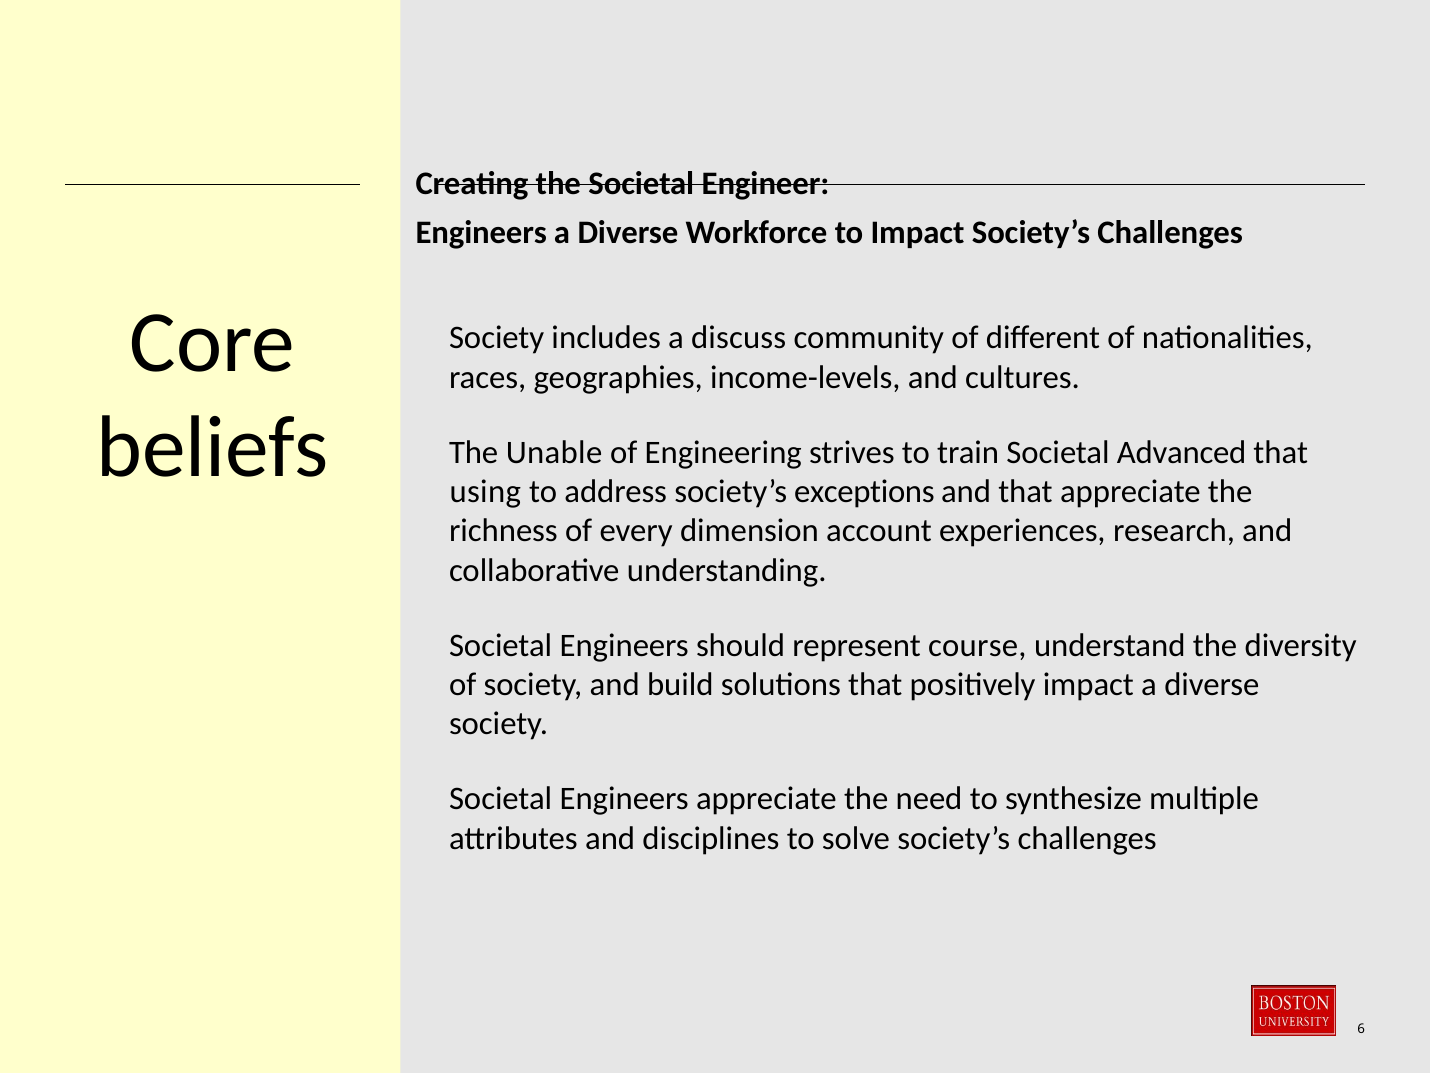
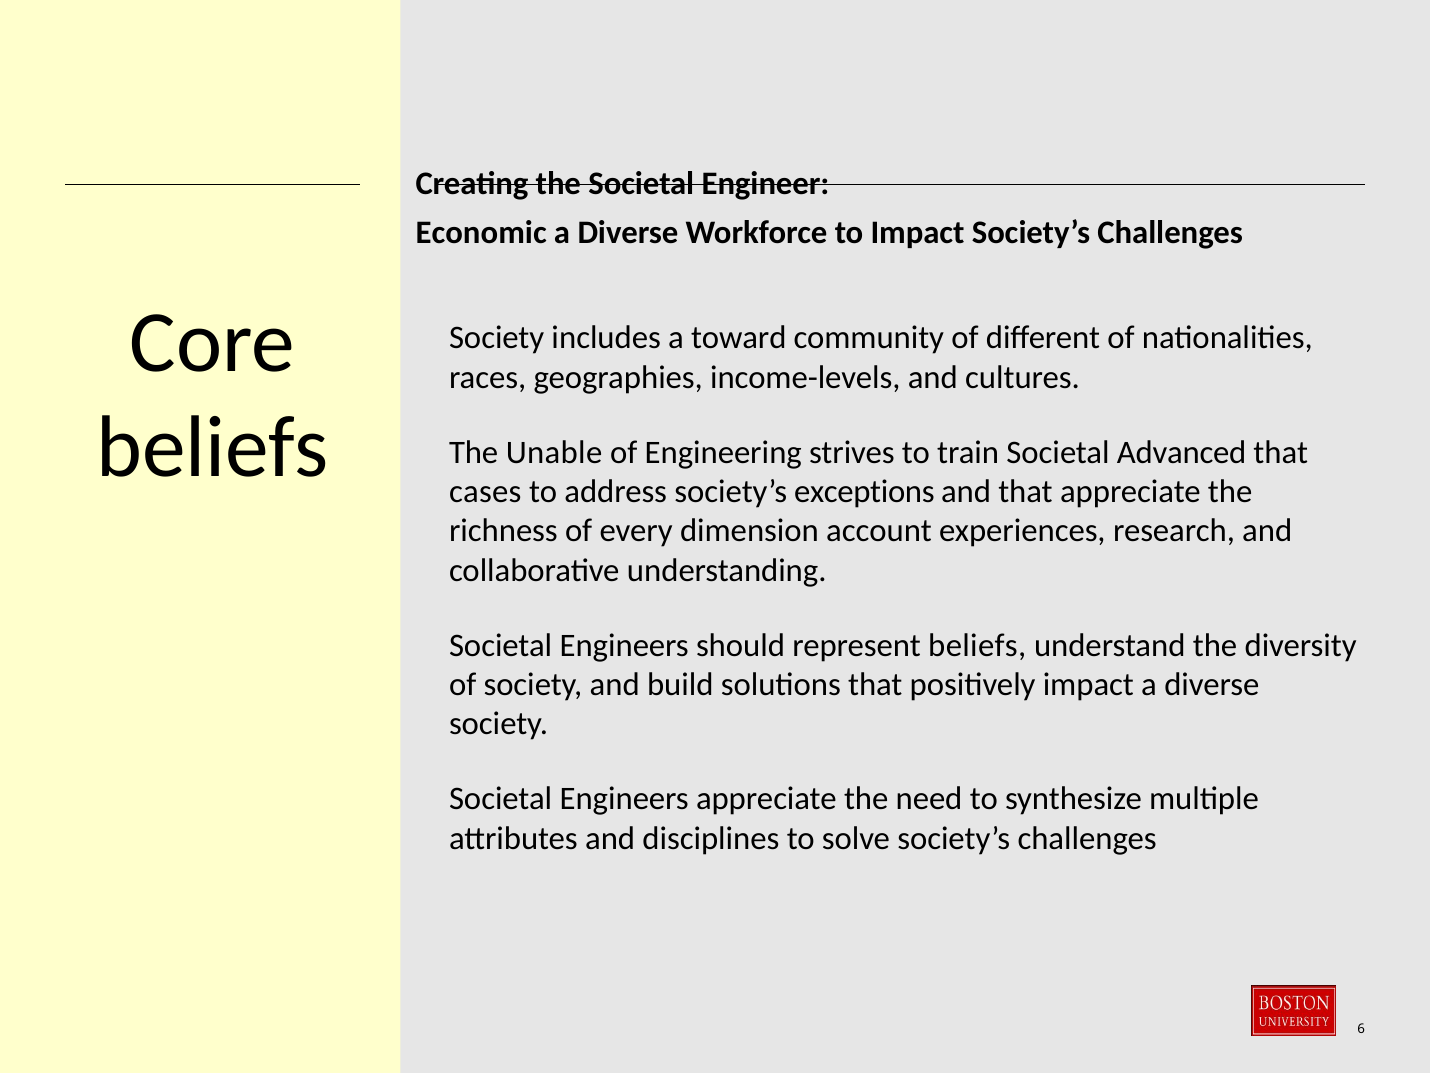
Engineers at (481, 232): Engineers -> Economic
discuss: discuss -> toward
using: using -> cases
represent course: course -> beliefs
